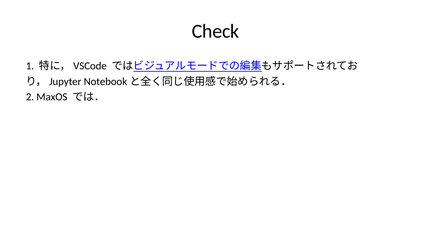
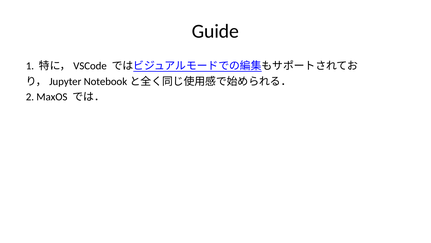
Check: Check -> Guide
